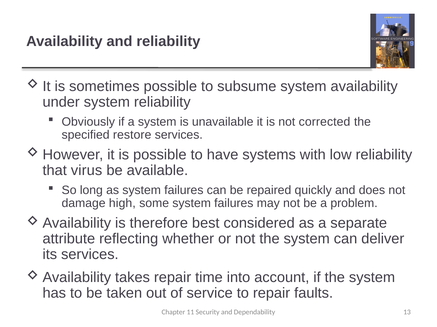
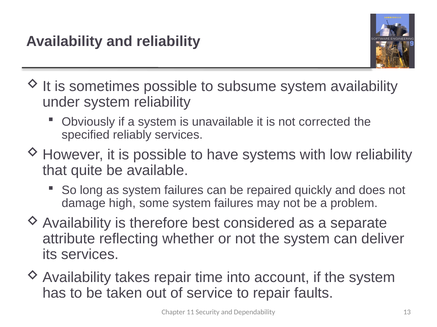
restore: restore -> reliably
virus: virus -> quite
